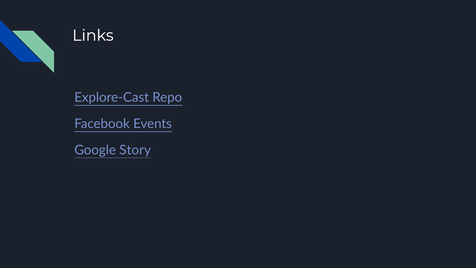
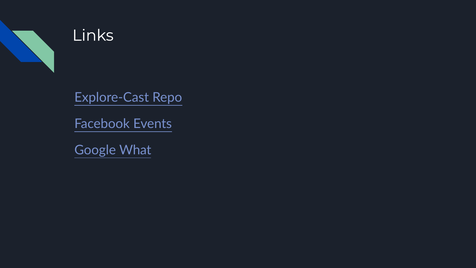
Story: Story -> What
